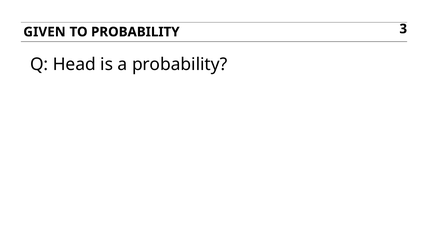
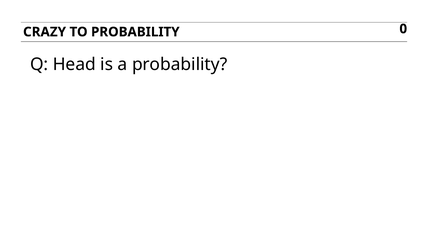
GIVEN: GIVEN -> CRAZY
3: 3 -> 0
